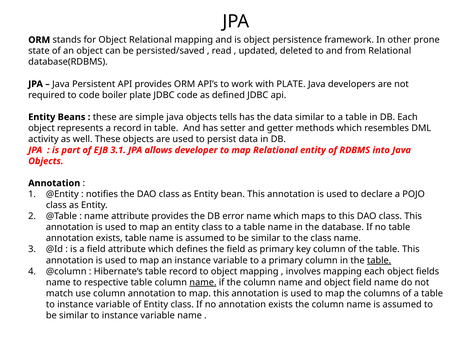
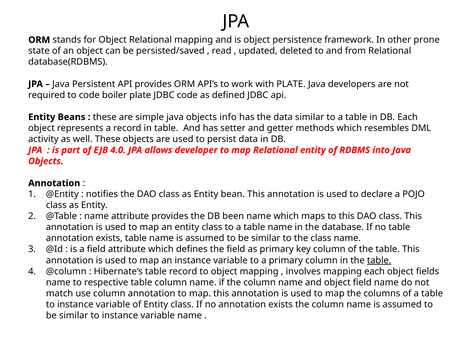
tells: tells -> info
3.1: 3.1 -> 4.0
error: error -> been
name at (203, 282) underline: present -> none
